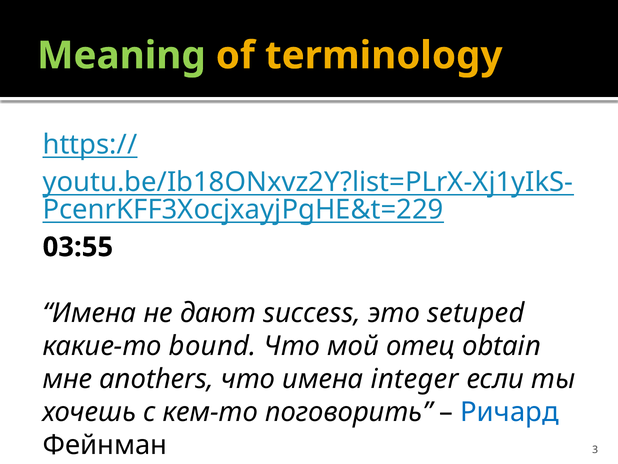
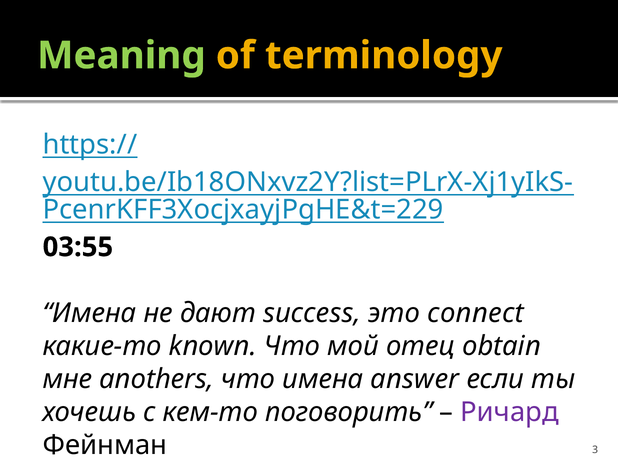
setuped: setuped -> connect
bound: bound -> known
integer: integer -> answer
Ричард colour: blue -> purple
